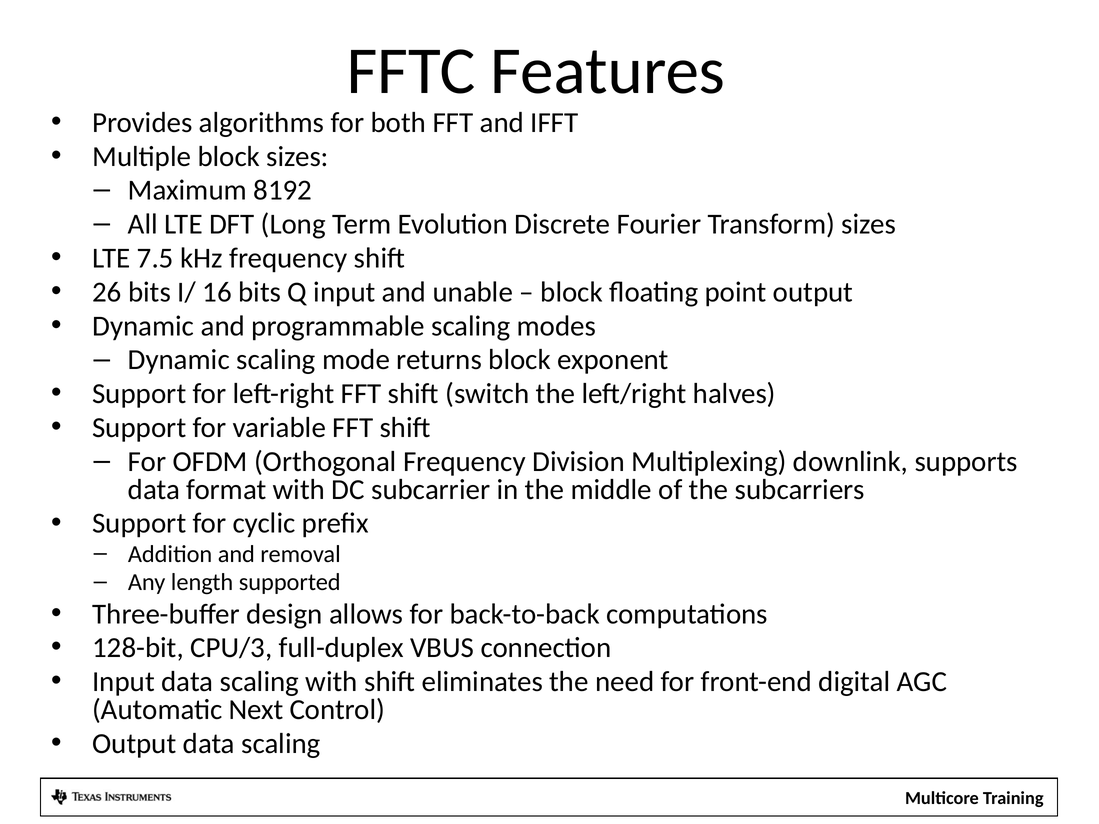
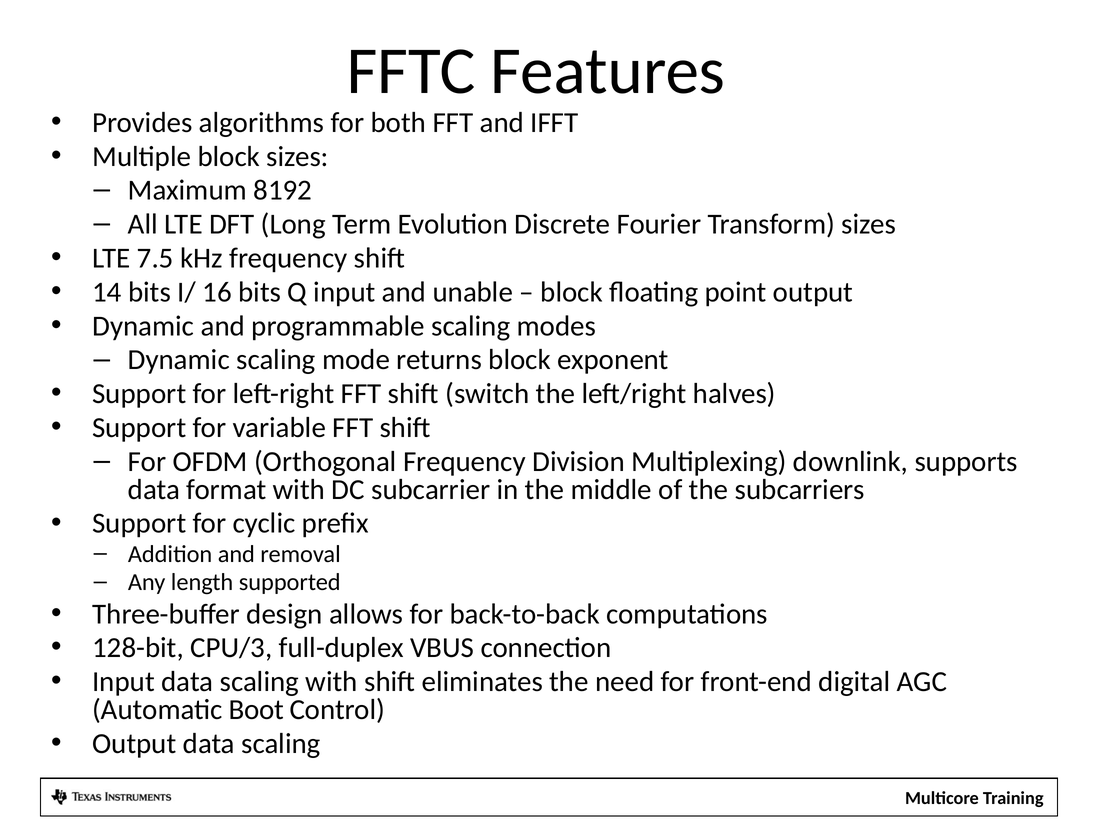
26: 26 -> 14
Next: Next -> Boot
